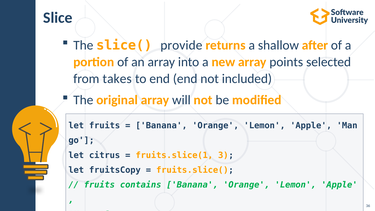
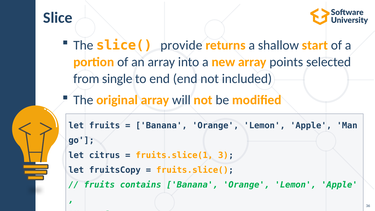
after: after -> start
takes: takes -> single
